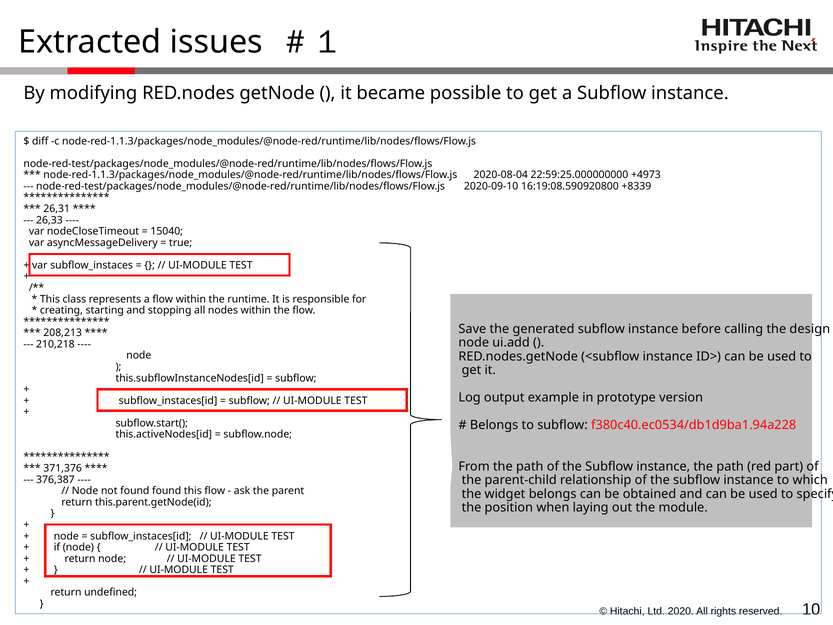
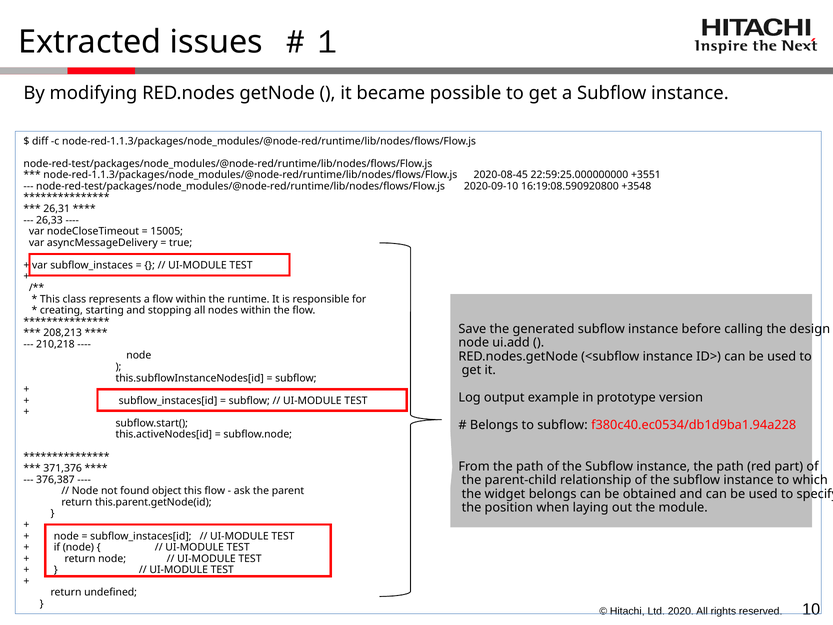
2020-08-04: 2020-08-04 -> 2020-08-45
+4973: +4973 -> +3551
+8339: +8339 -> +3548
15040: 15040 -> 15005
found found: found -> object
